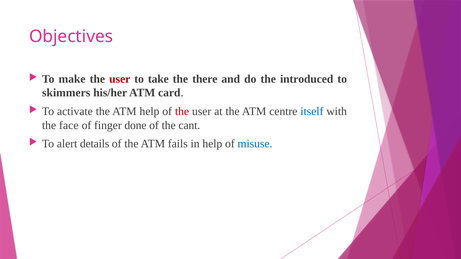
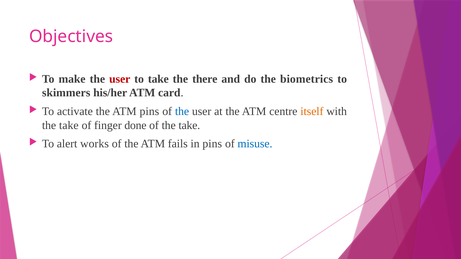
introduced: introduced -> biometrics
ATM help: help -> pins
the at (182, 112) colour: red -> blue
itself colour: blue -> orange
face at (69, 125): face -> take
of the cant: cant -> take
details: details -> works
in help: help -> pins
